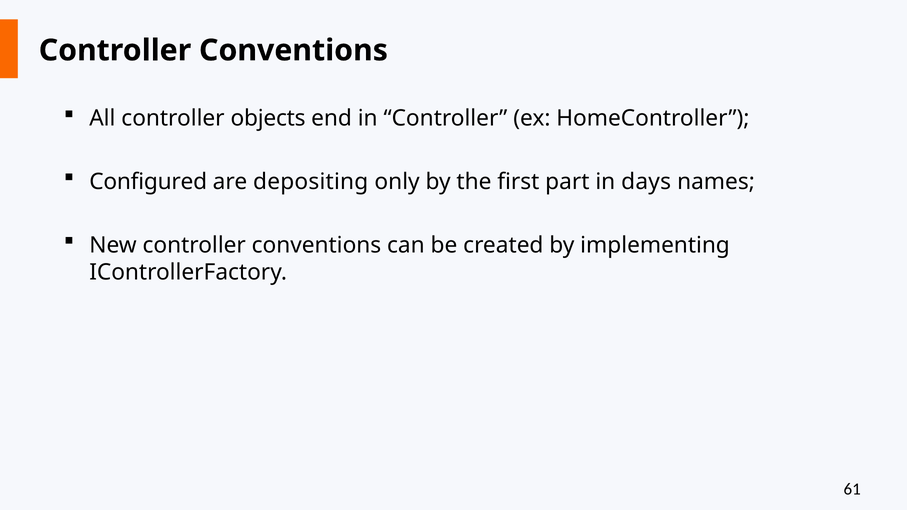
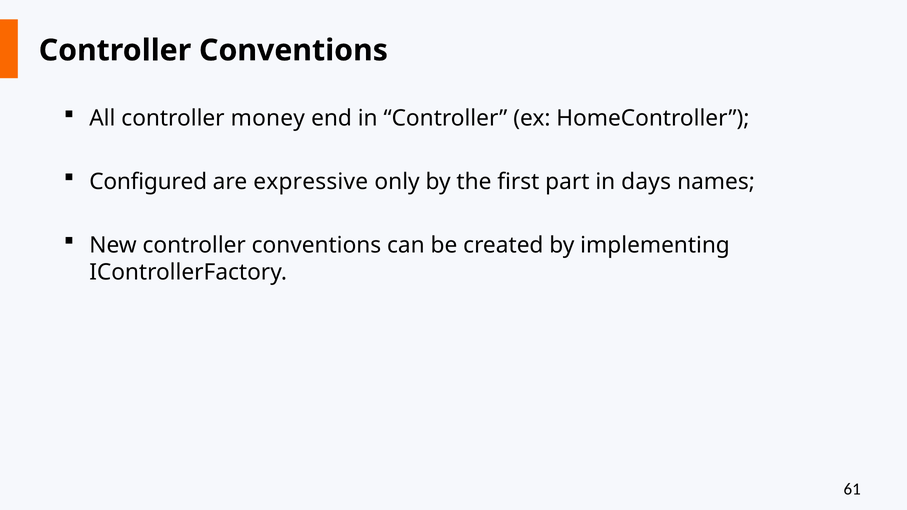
objects: objects -> money
depositing: depositing -> expressive
